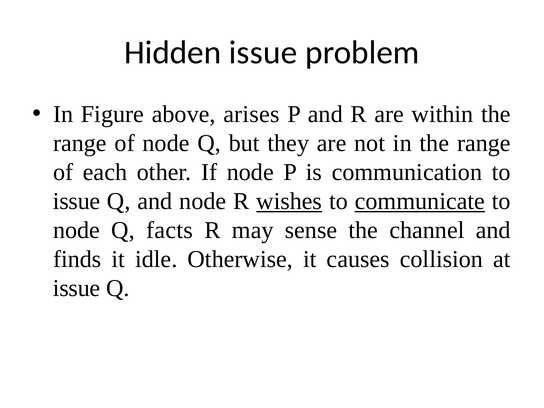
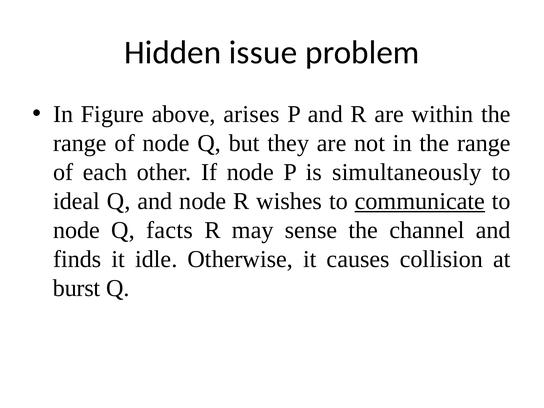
communication: communication -> simultaneously
issue at (77, 201): issue -> ideal
wishes underline: present -> none
issue at (77, 288): issue -> burst
